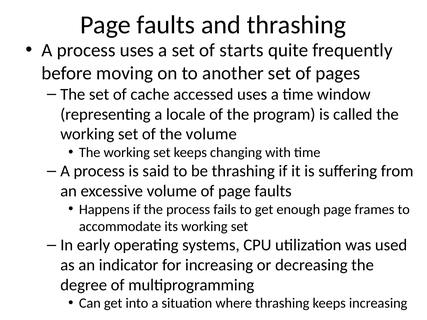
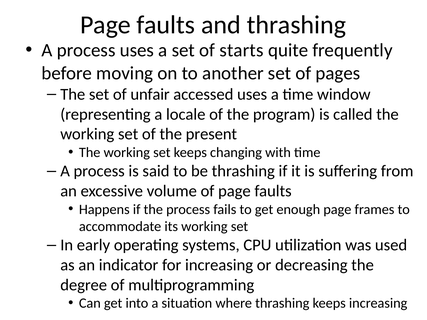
cache: cache -> unfair
the volume: volume -> present
